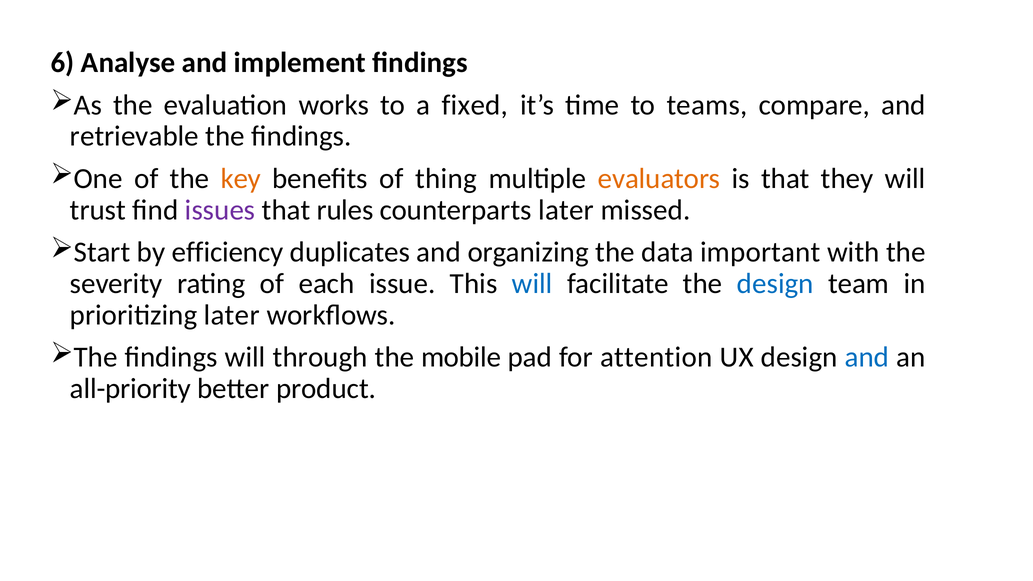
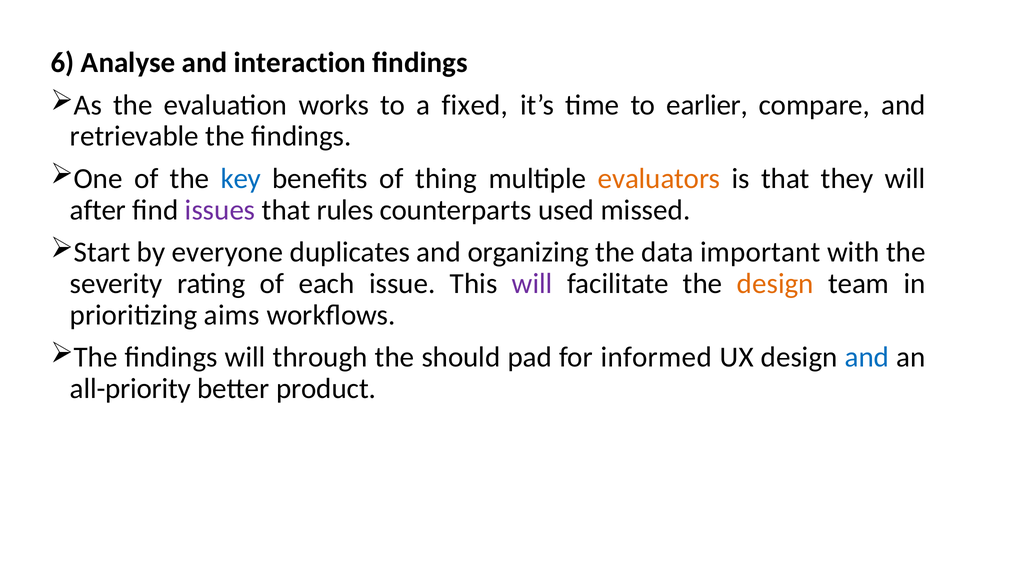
implement: implement -> interaction
teams: teams -> earlier
key colour: orange -> blue
trust: trust -> after
counterparts later: later -> used
efficiency: efficiency -> everyone
will at (532, 284) colour: blue -> purple
design at (775, 284) colour: blue -> orange
prioritizing later: later -> aims
mobile: mobile -> should
attention: attention -> informed
